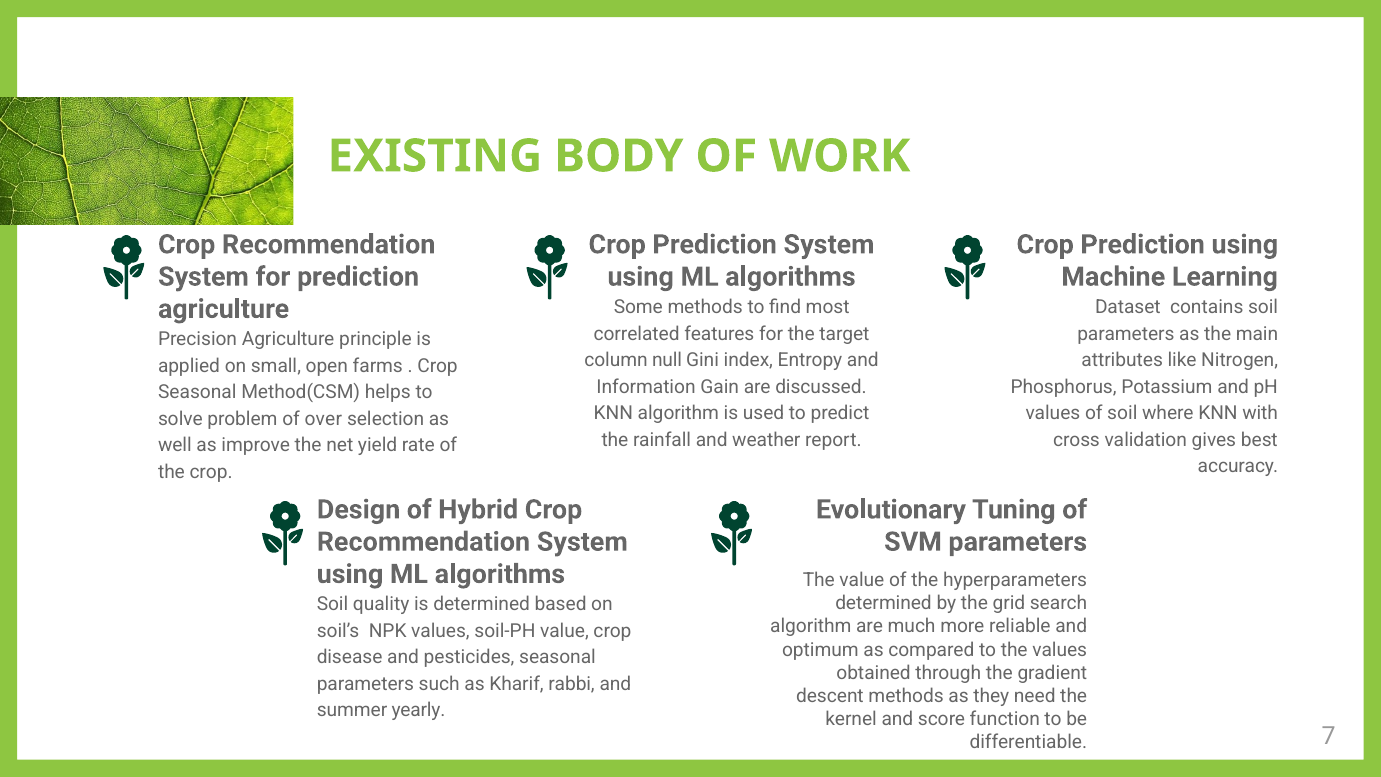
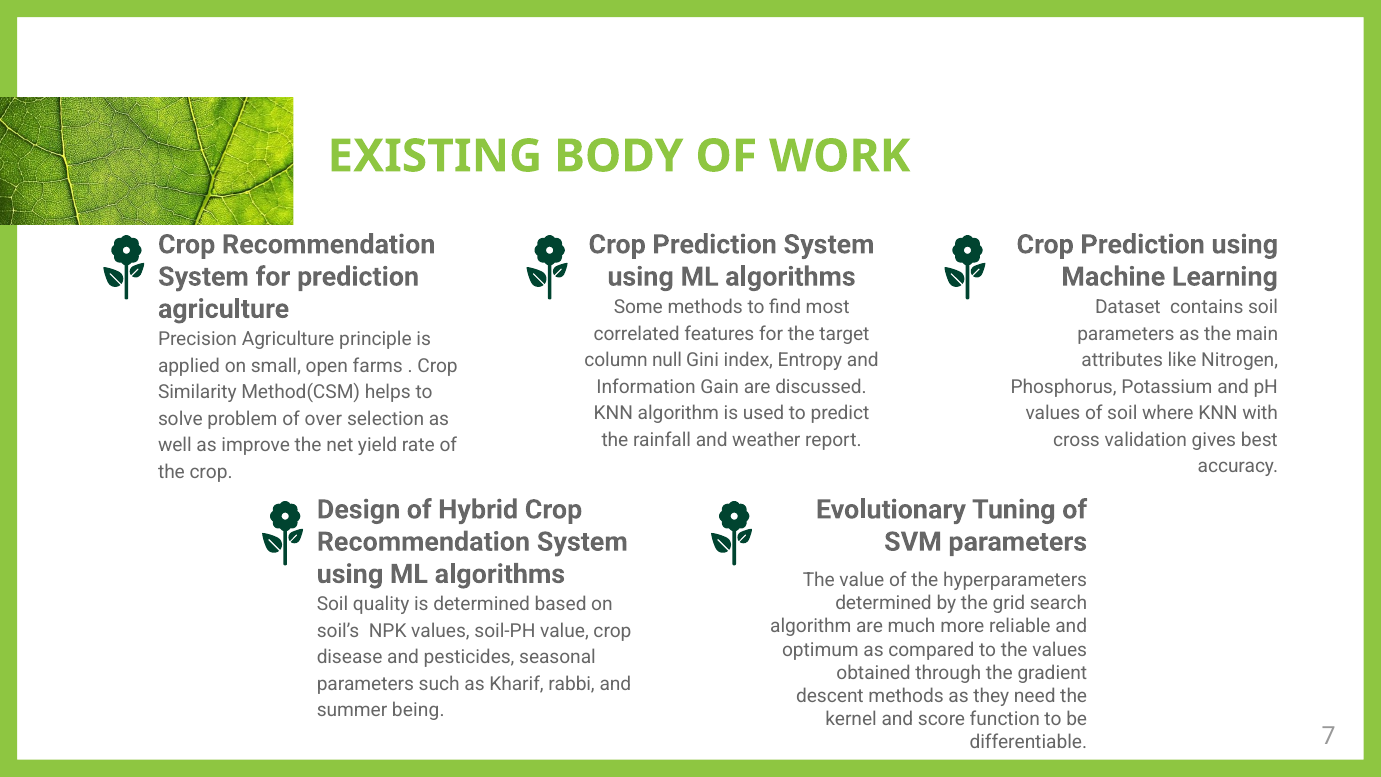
Seasonal at (197, 392): Seasonal -> Similarity
yearly: yearly -> being
